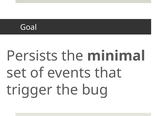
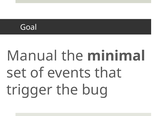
Persists: Persists -> Manual
